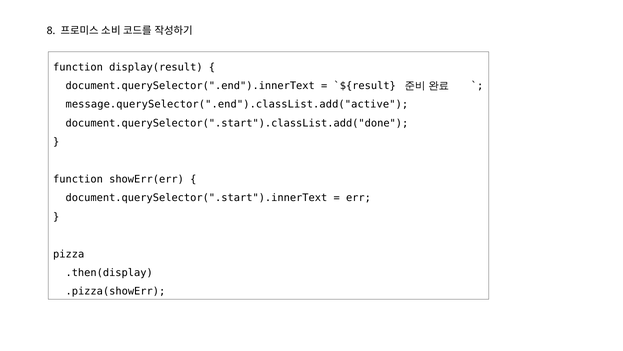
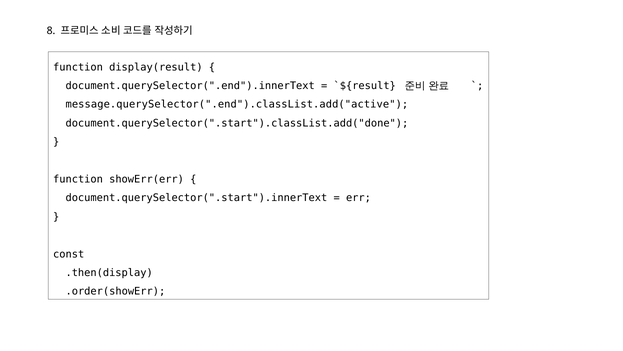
pizza: pizza -> const
.pizza(showErr: .pizza(showErr -> .order(showErr
